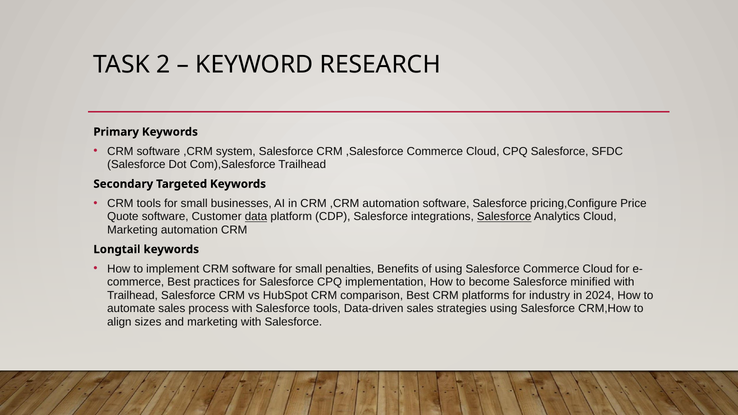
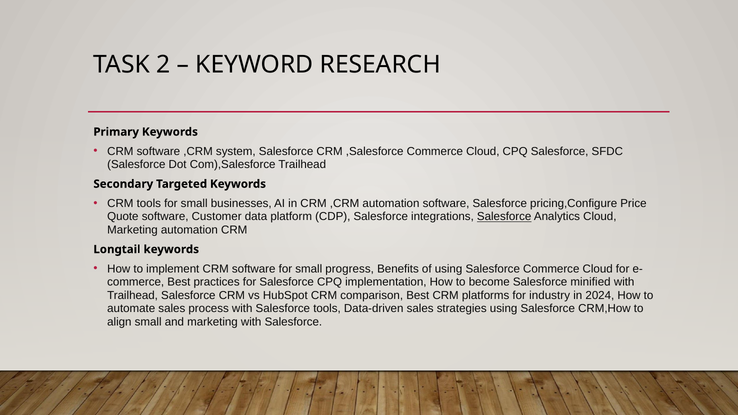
data underline: present -> none
penalties: penalties -> progress
align sizes: sizes -> small
